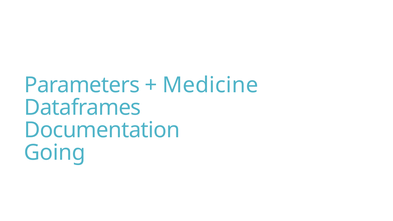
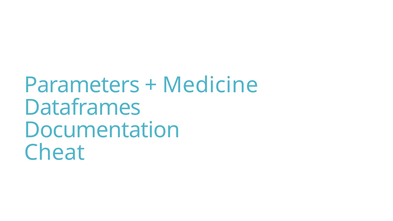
Going: Going -> Cheat
